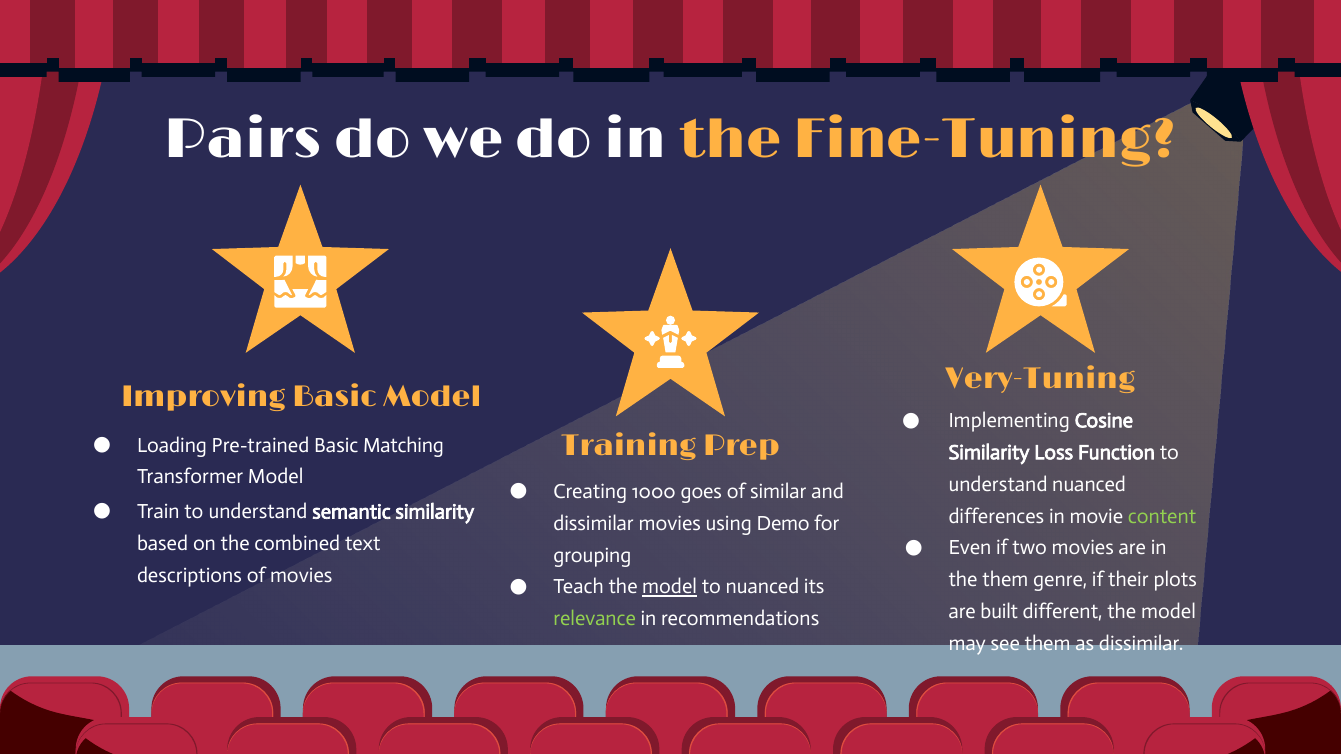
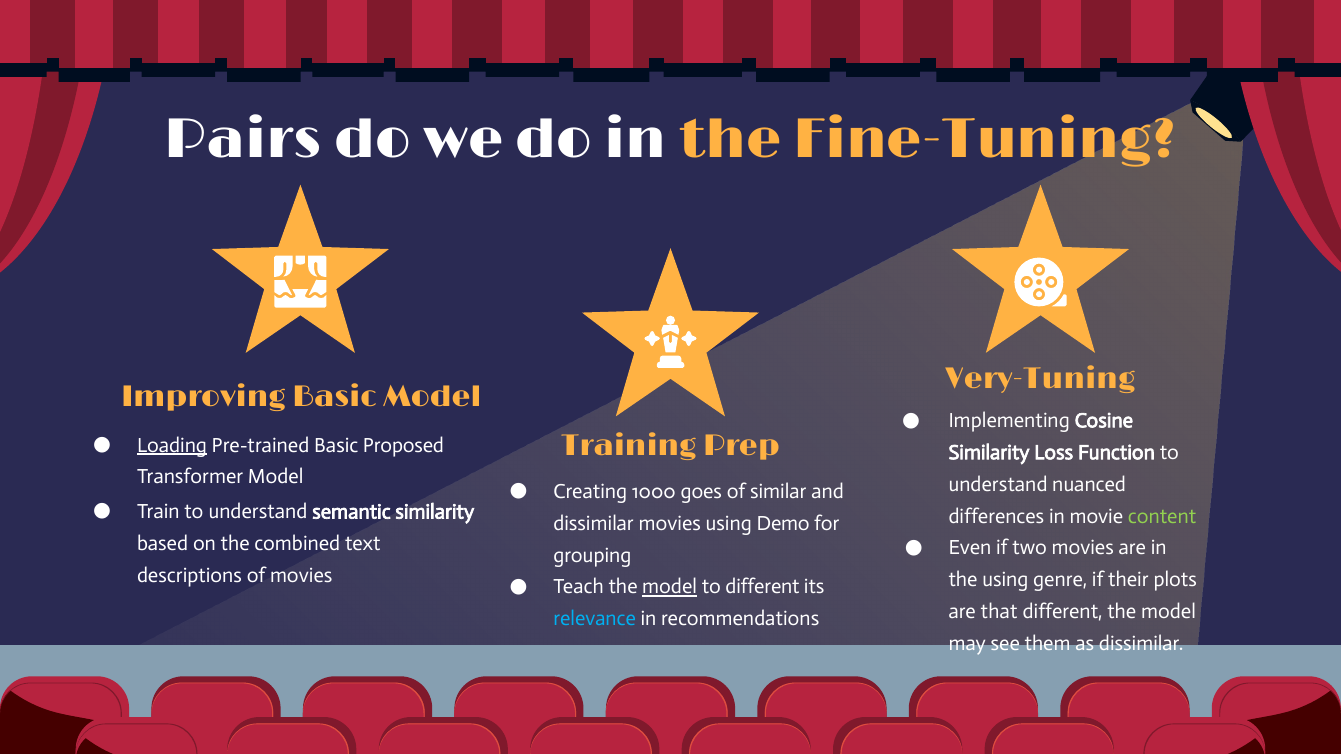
Loading underline: none -> present
Matching: Matching -> Proposed
the them: them -> using
to nuanced: nuanced -> different
built: built -> that
relevance colour: light green -> light blue
